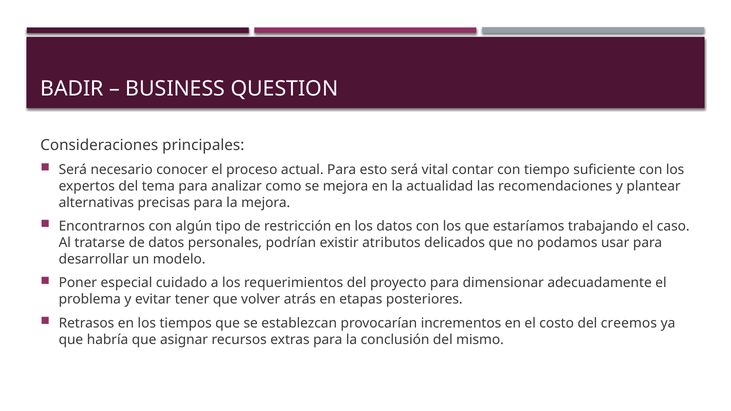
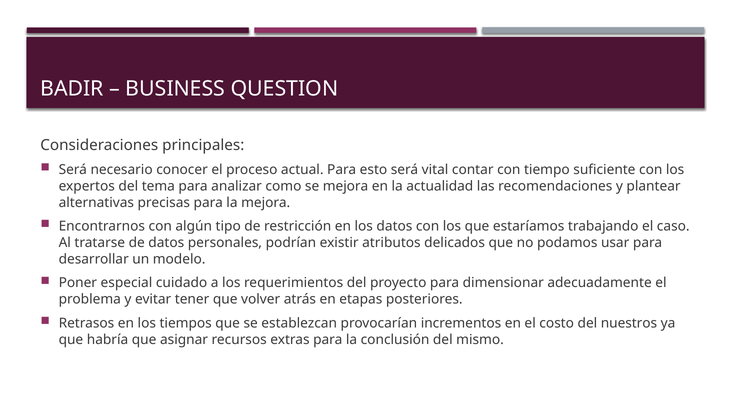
creemos: creemos -> nuestros
